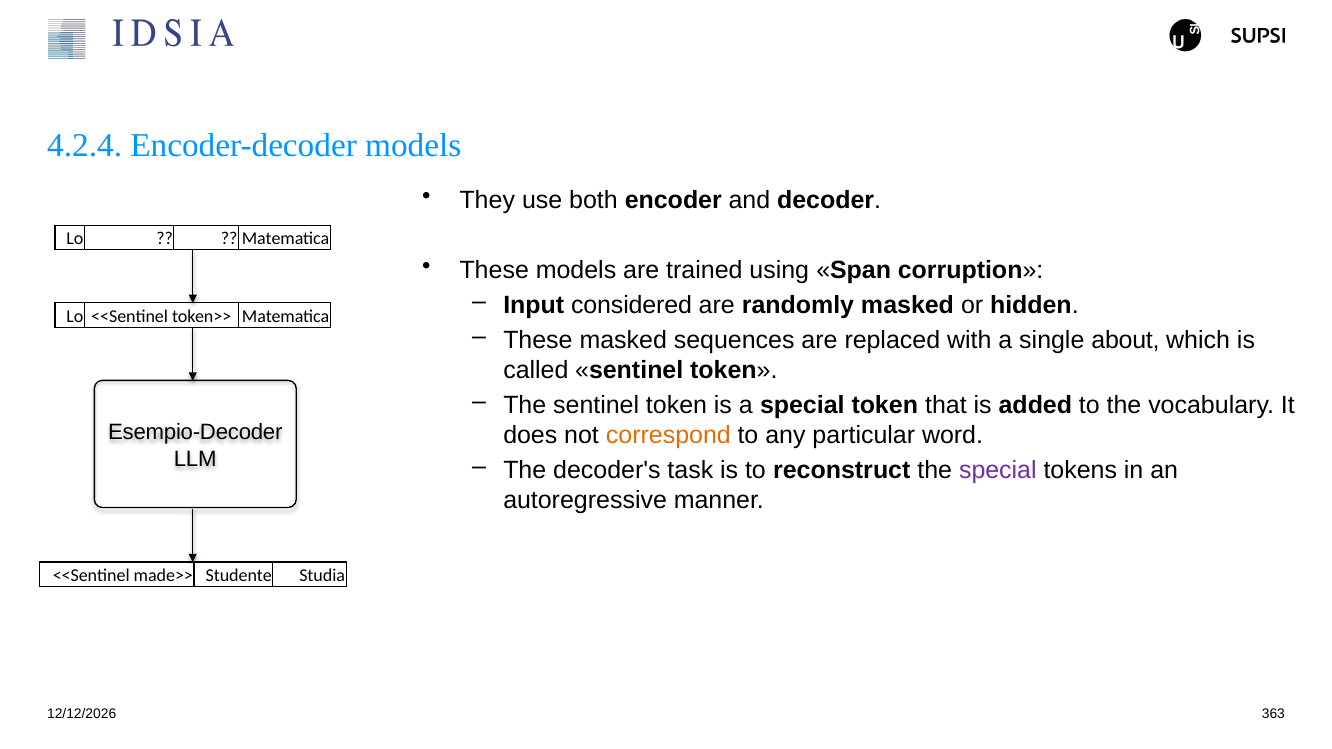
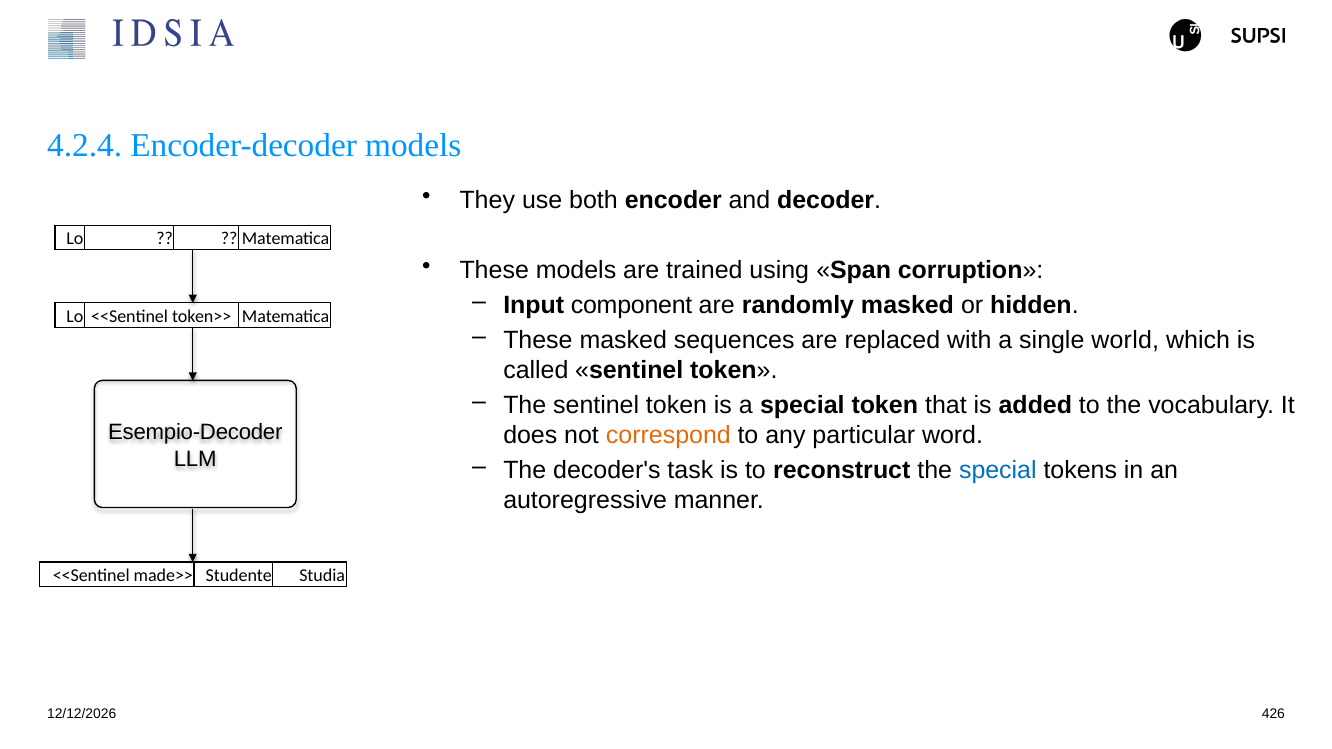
considered: considered -> component
about: about -> world
special at (998, 470) colour: purple -> blue
363: 363 -> 426
